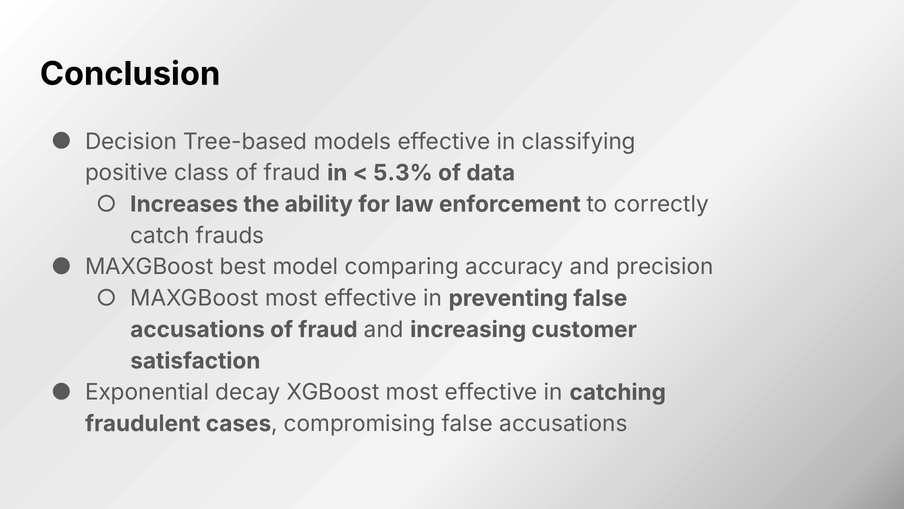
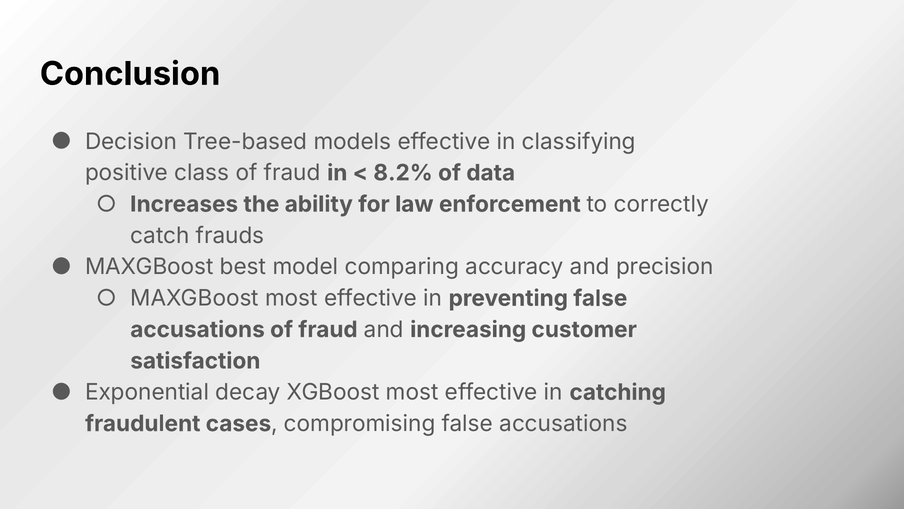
5.3%: 5.3% -> 8.2%
